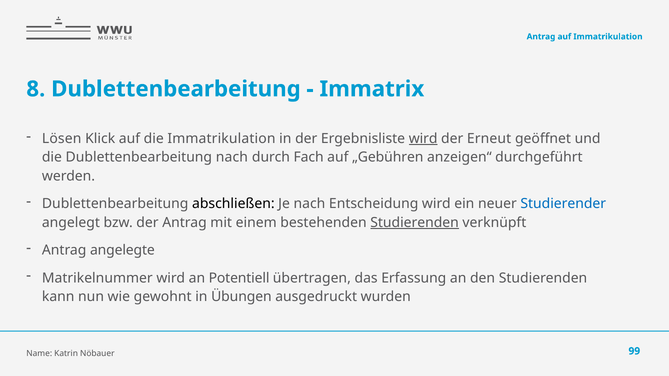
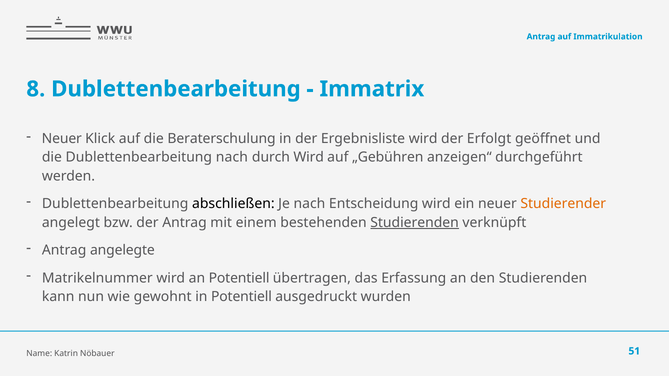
Lösen at (62, 139): Lösen -> Neuer
die Immatrikulation: Immatrikulation -> Beraterschulung
wird at (423, 139) underline: present -> none
Erneut: Erneut -> Erfolgt
durch Fach: Fach -> Wird
Studierender colour: blue -> orange
in Übungen: Übungen -> Potentiell
99: 99 -> 51
